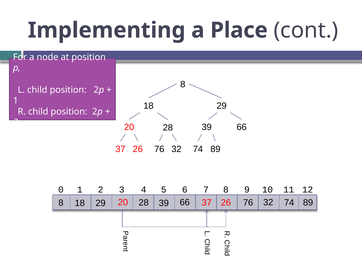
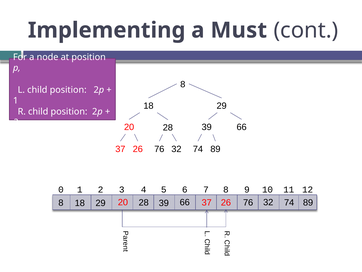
Place: Place -> Must
